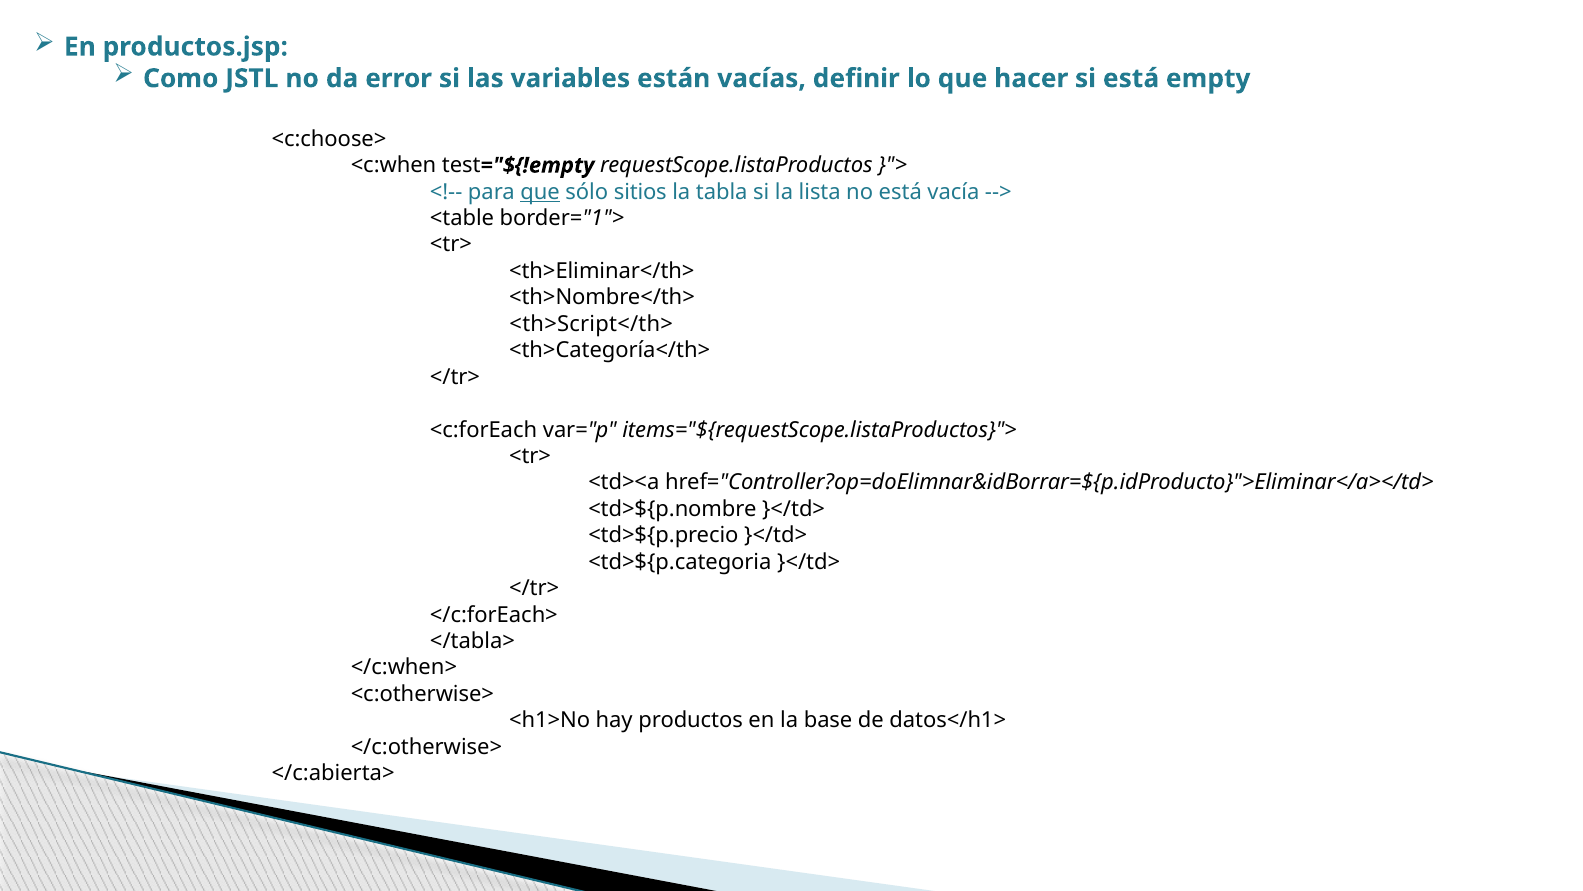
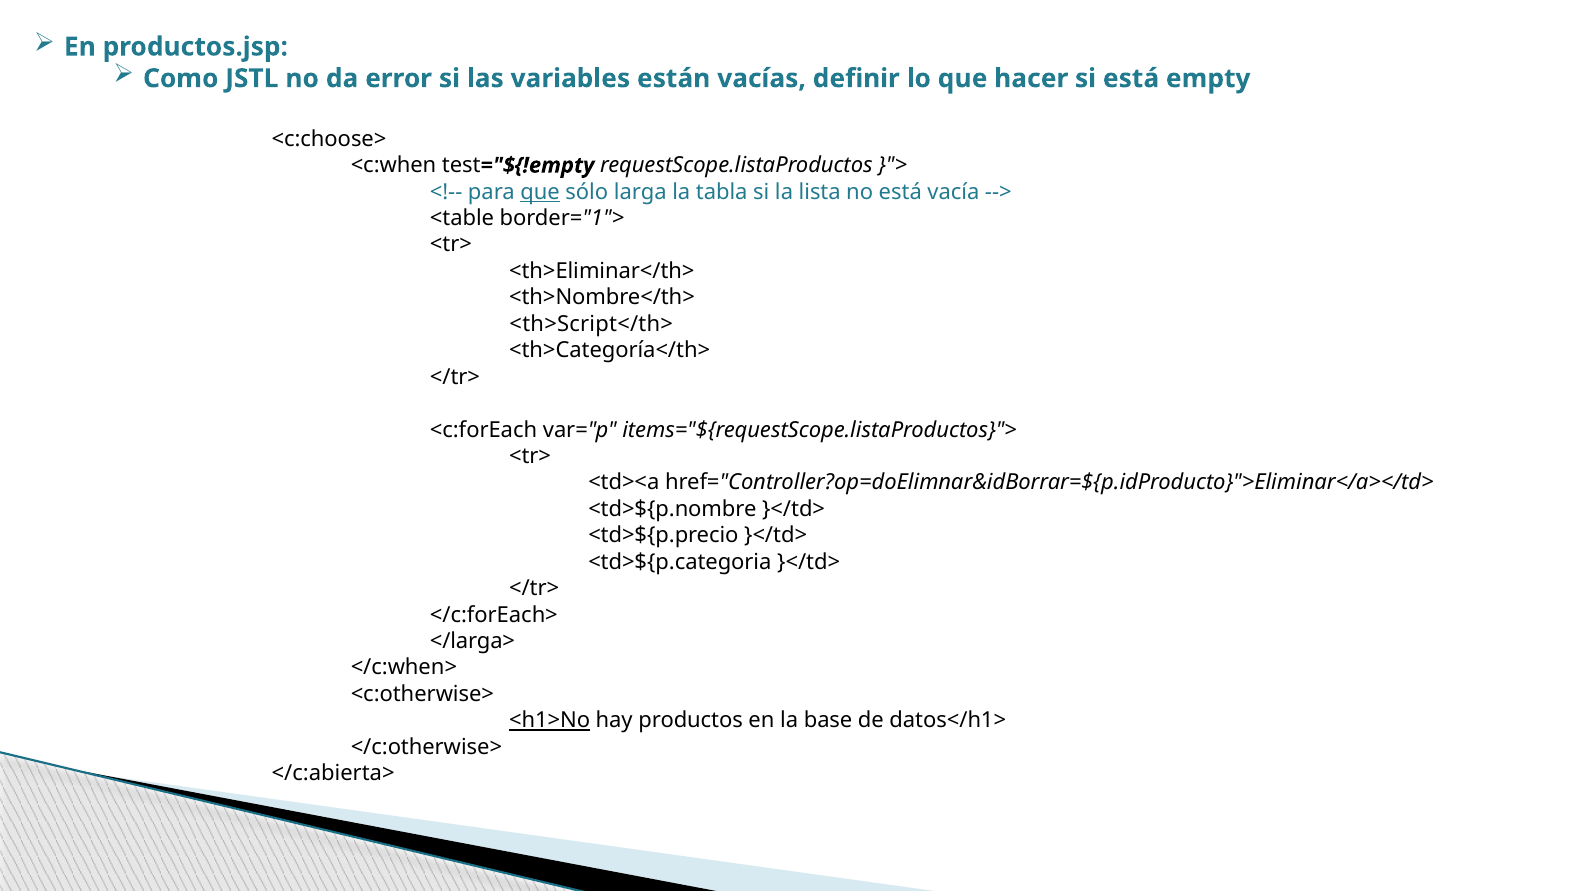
sitios: sitios -> larga
</tabla>: </tabla> -> </larga>
<h1>No underline: none -> present
